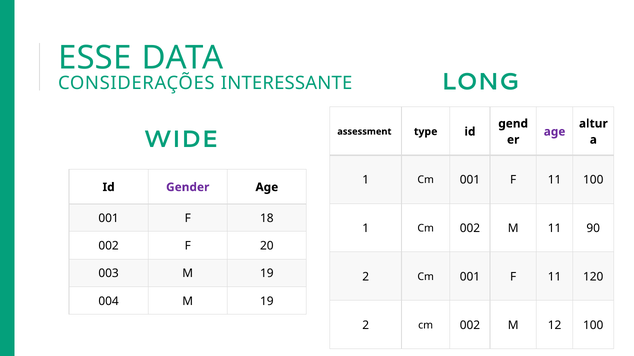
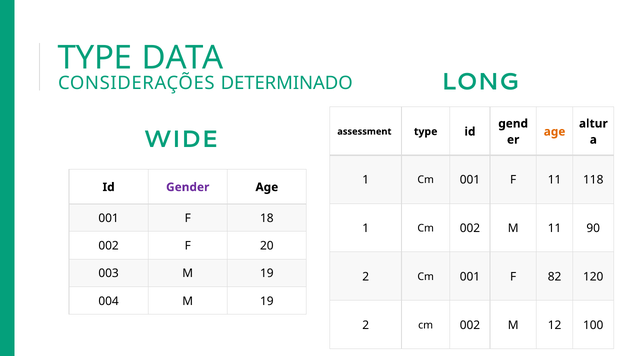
ESSE at (95, 58): ESSE -> TYPE
INTERESSANTE: INTERESSANTE -> DETERMINADO
age at (555, 132) colour: purple -> orange
11 100: 100 -> 118
11 at (555, 277): 11 -> 82
